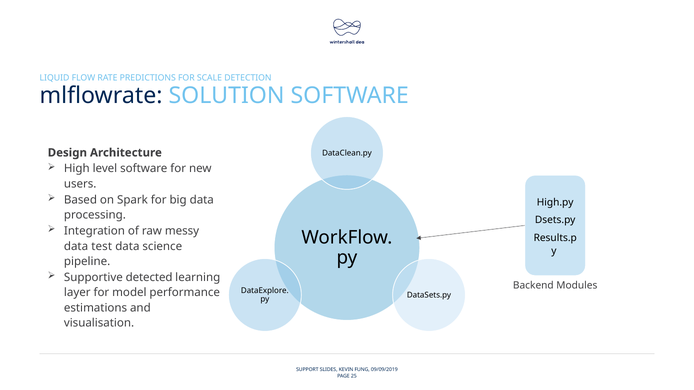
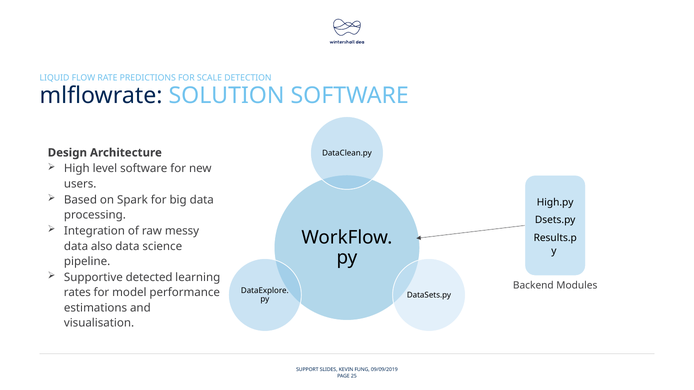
test: test -> also
layer: layer -> rates
